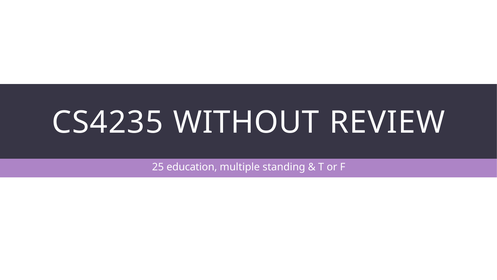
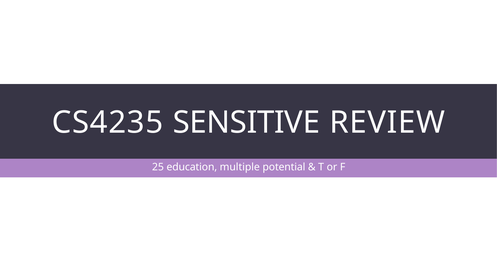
WITHOUT: WITHOUT -> SENSITIVE
standing: standing -> potential
